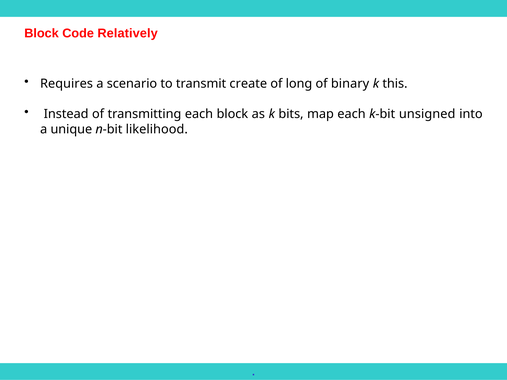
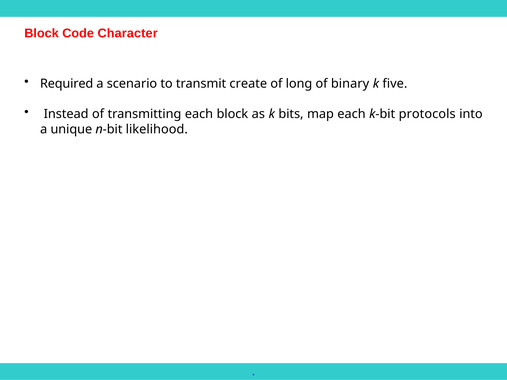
Relatively: Relatively -> Character
Requires: Requires -> Required
this: this -> five
unsigned: unsigned -> protocols
